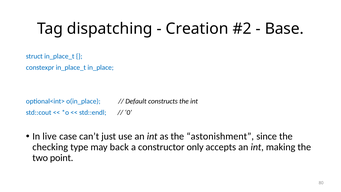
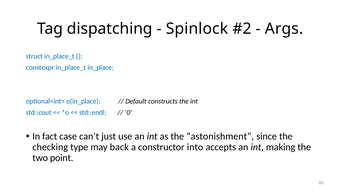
Creation: Creation -> Spinlock
Base: Base -> Args
live: live -> fact
only: only -> into
